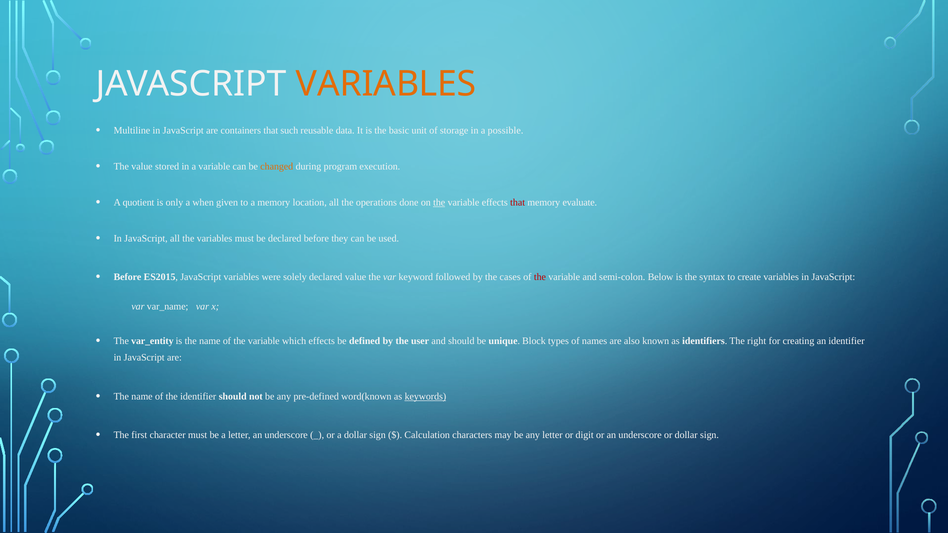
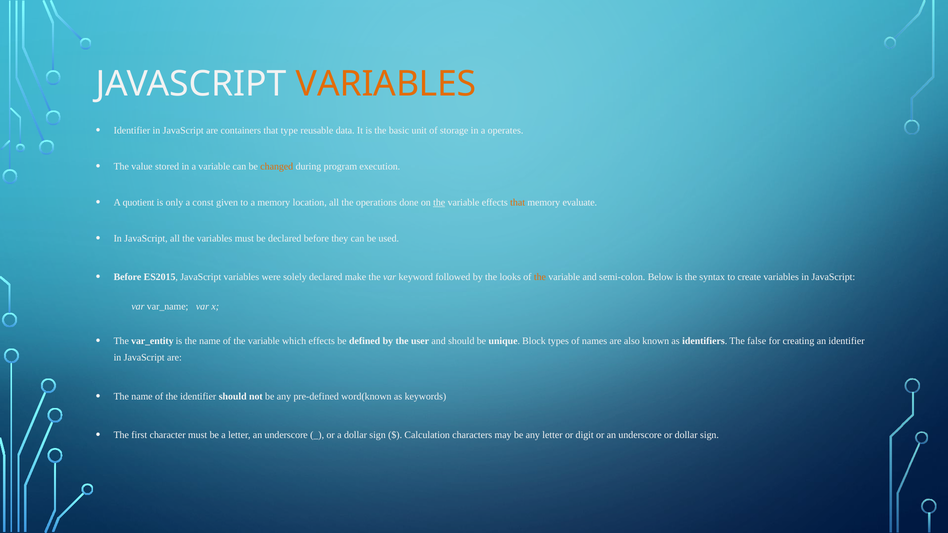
Multiline at (132, 131): Multiline -> Identifier
such: such -> type
possible: possible -> operates
when: when -> const
that at (518, 203) colour: red -> orange
declared value: value -> make
cases: cases -> looks
the at (540, 277) colour: red -> orange
right: right -> false
keywords underline: present -> none
